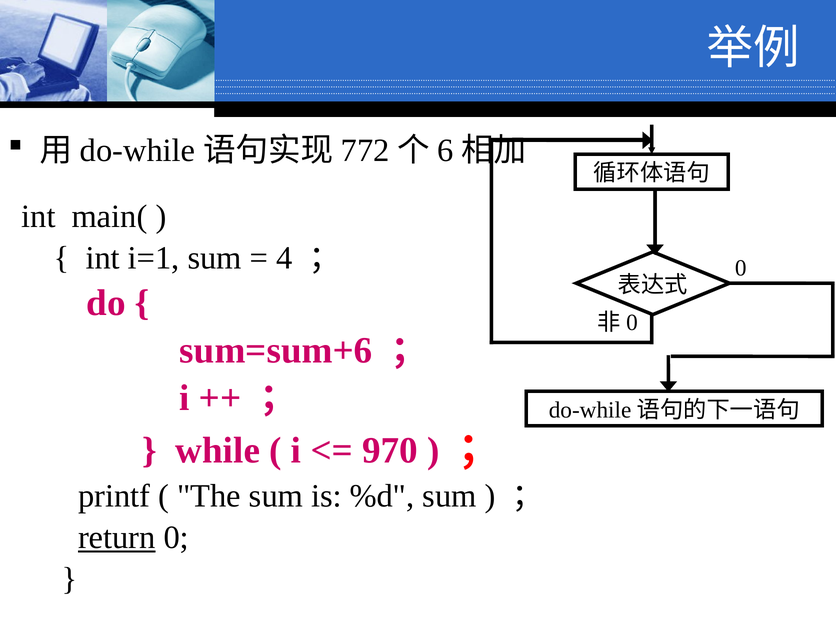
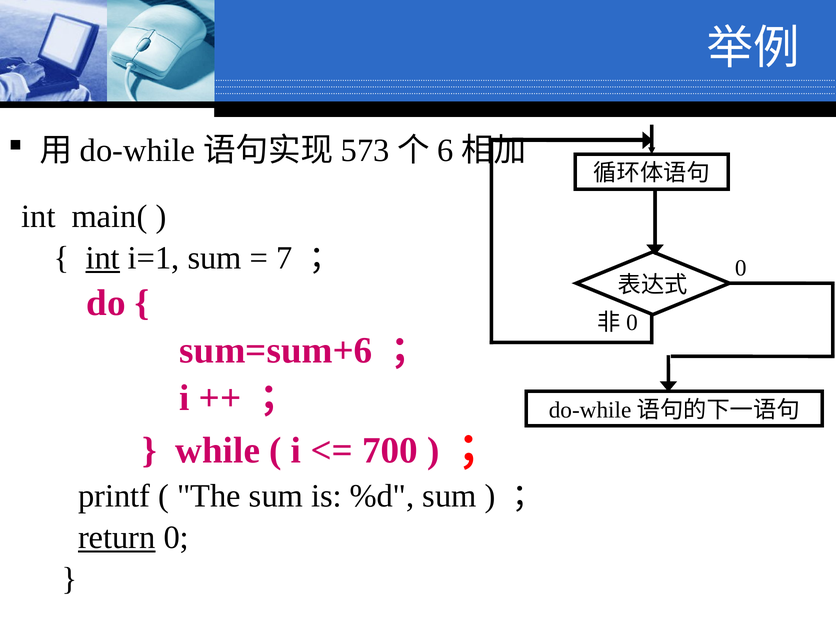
772: 772 -> 573
int at (103, 258) underline: none -> present
4: 4 -> 7
970: 970 -> 700
